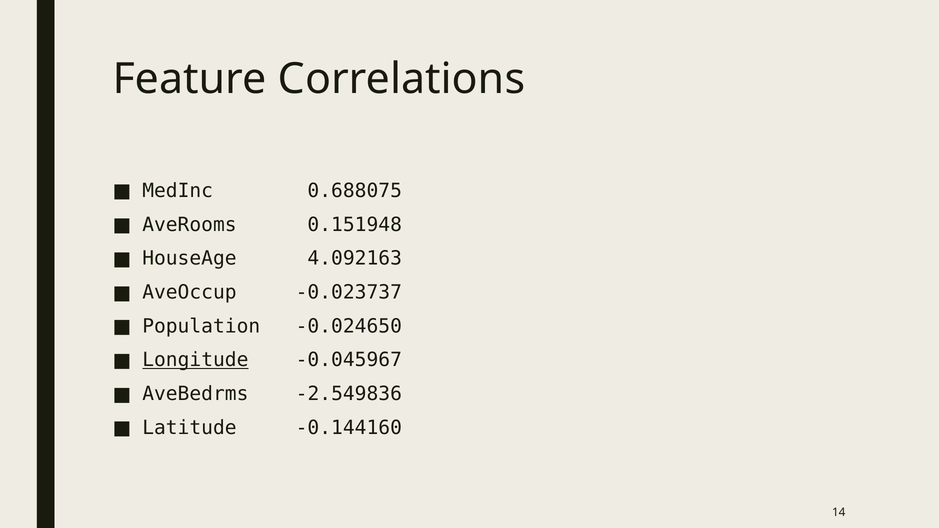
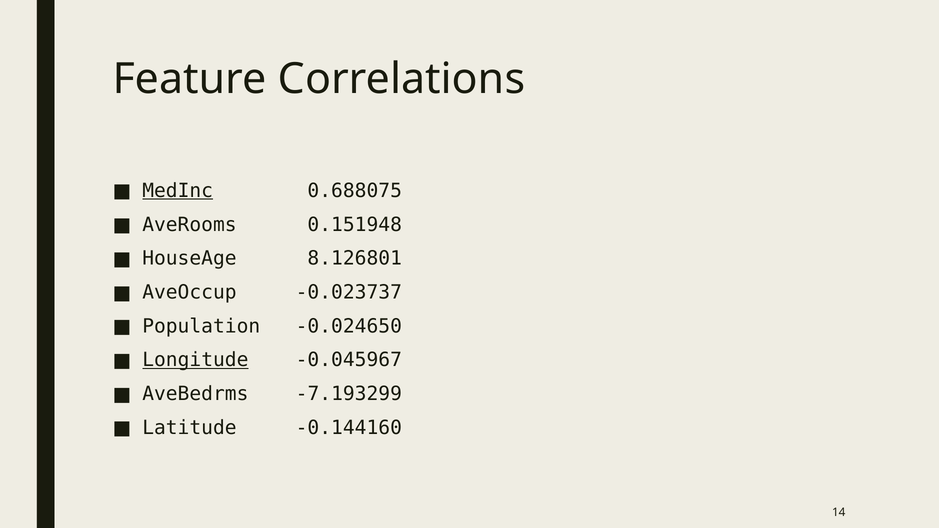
MedInc underline: none -> present
4.092163: 4.092163 -> 8.126801
-2.549836: -2.549836 -> -7.193299
